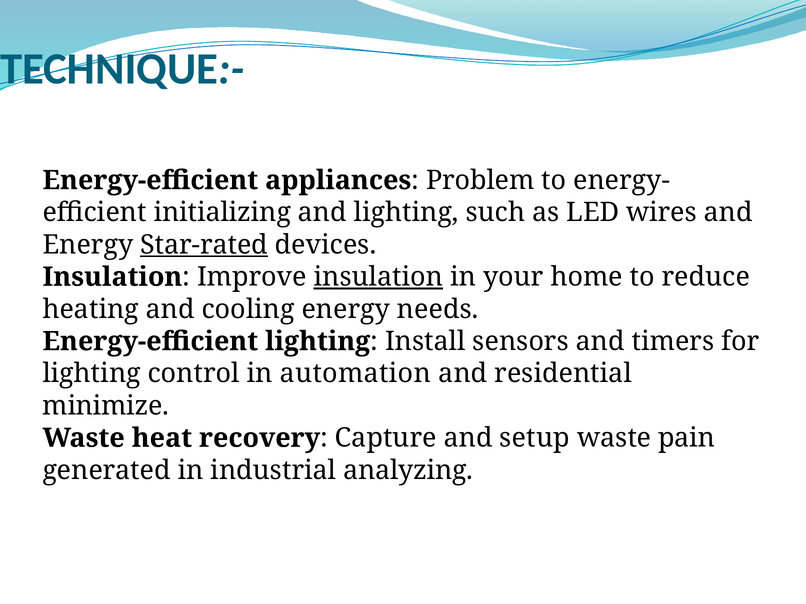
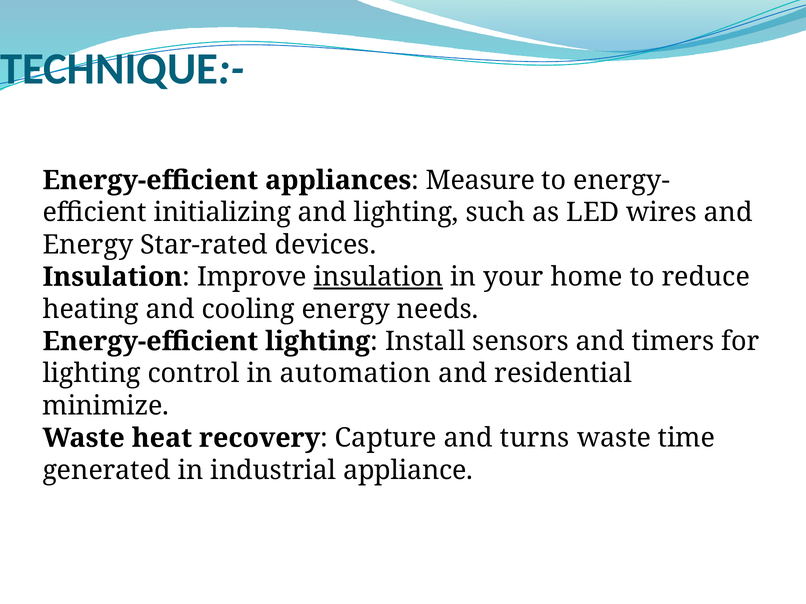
Problem: Problem -> Measure
Star-rated underline: present -> none
setup: setup -> turns
pain: pain -> time
analyzing: analyzing -> appliance
